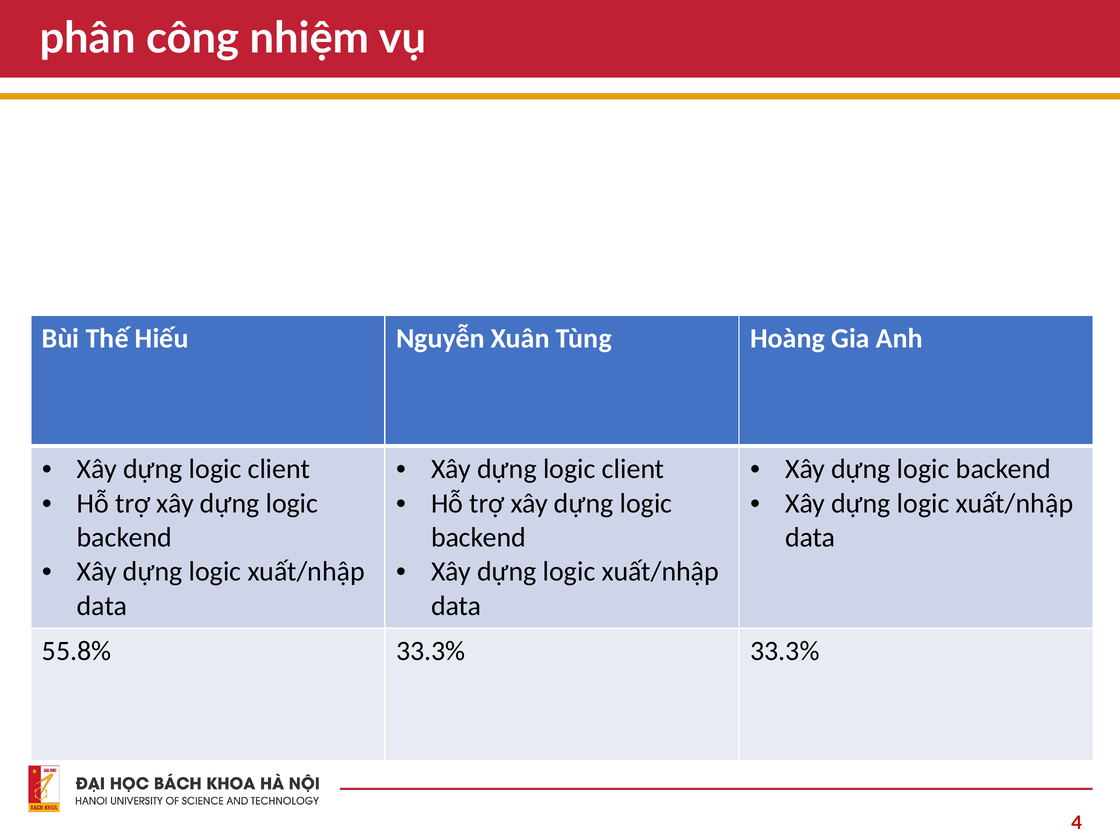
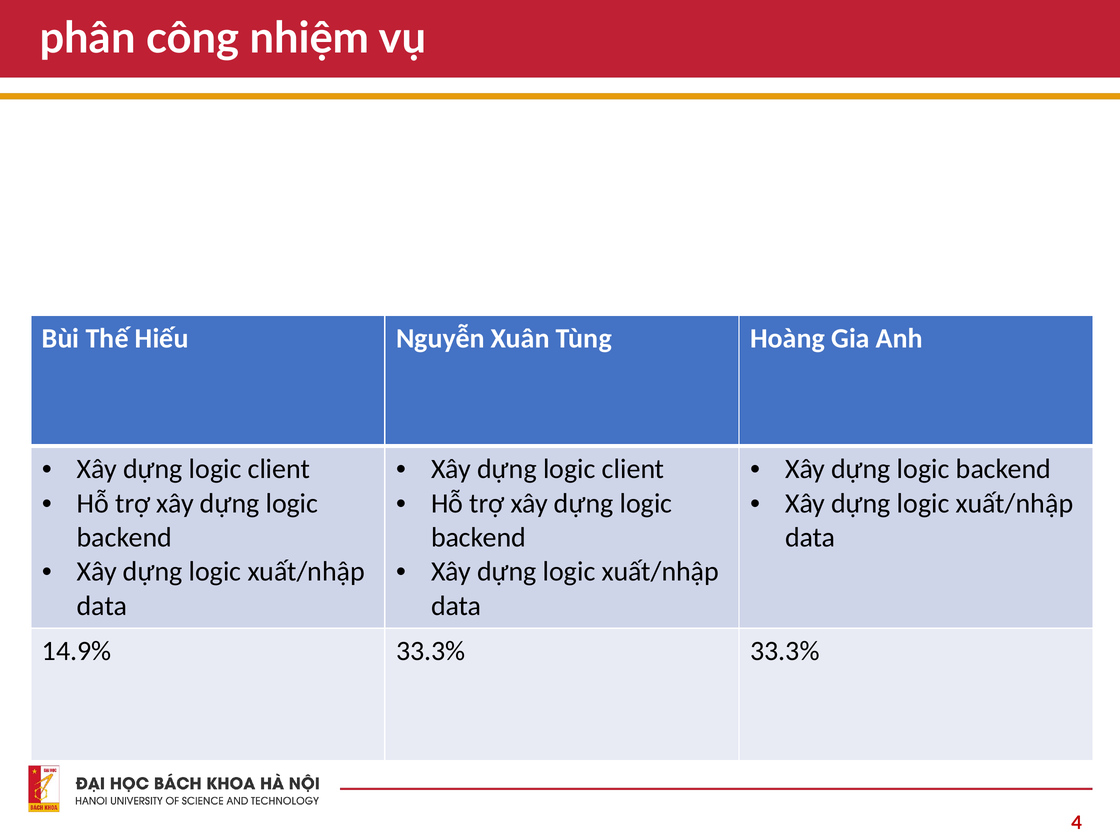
55.8%: 55.8% -> 14.9%
